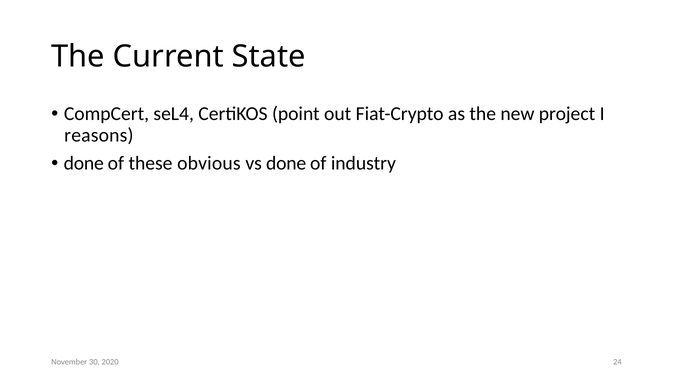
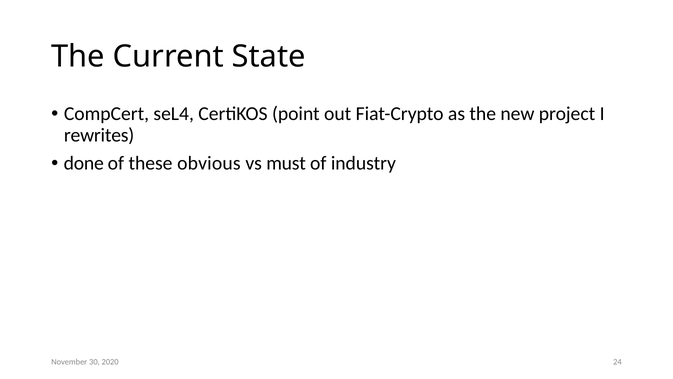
reasons: reasons -> rewrites
vs done: done -> must
